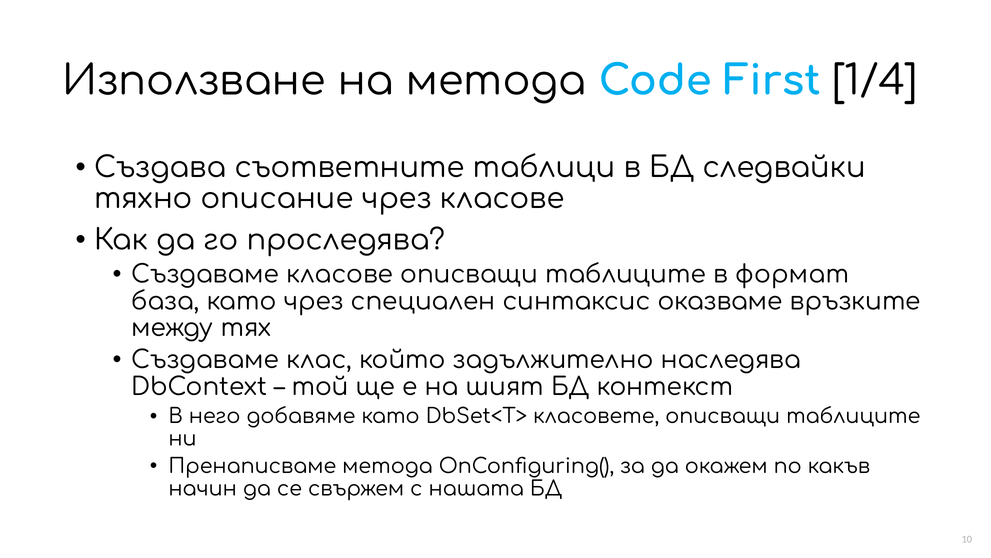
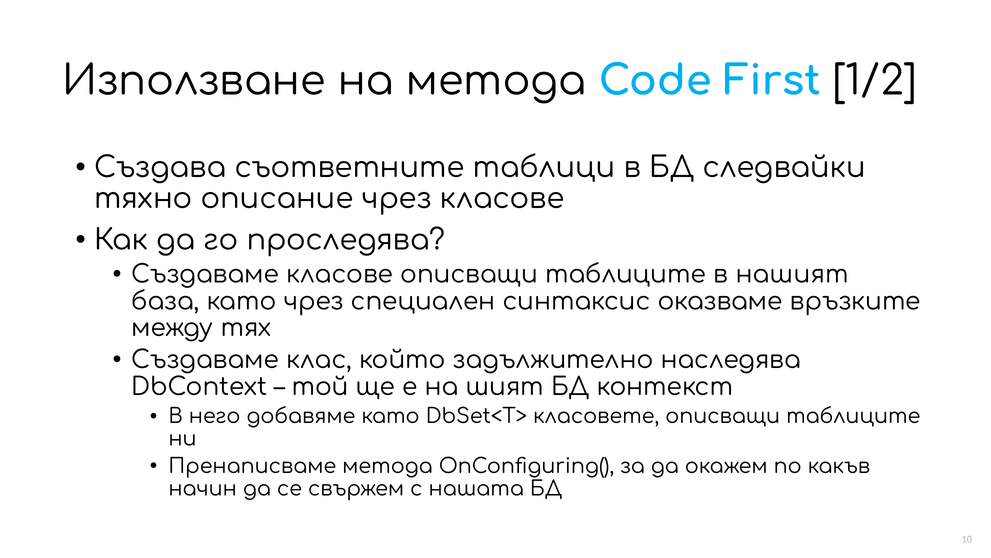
1/4: 1/4 -> 1/2
формат: формат -> нашият
